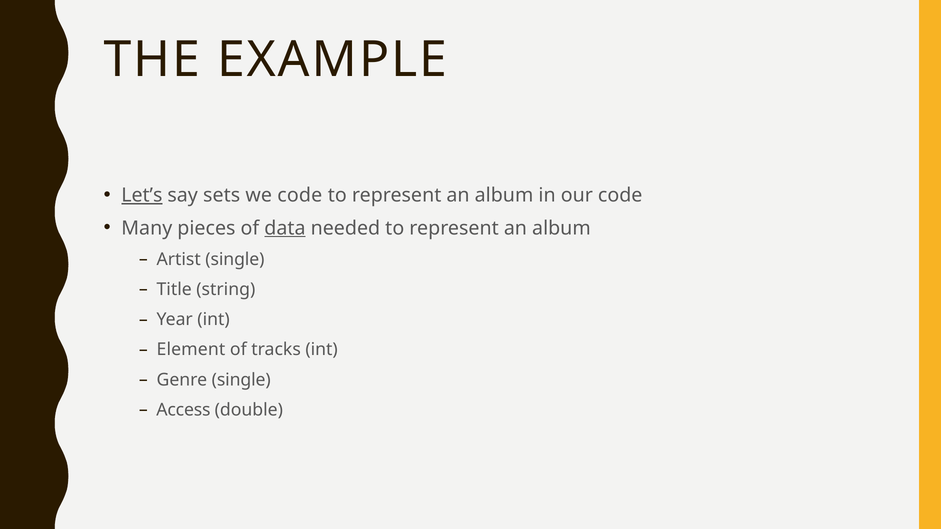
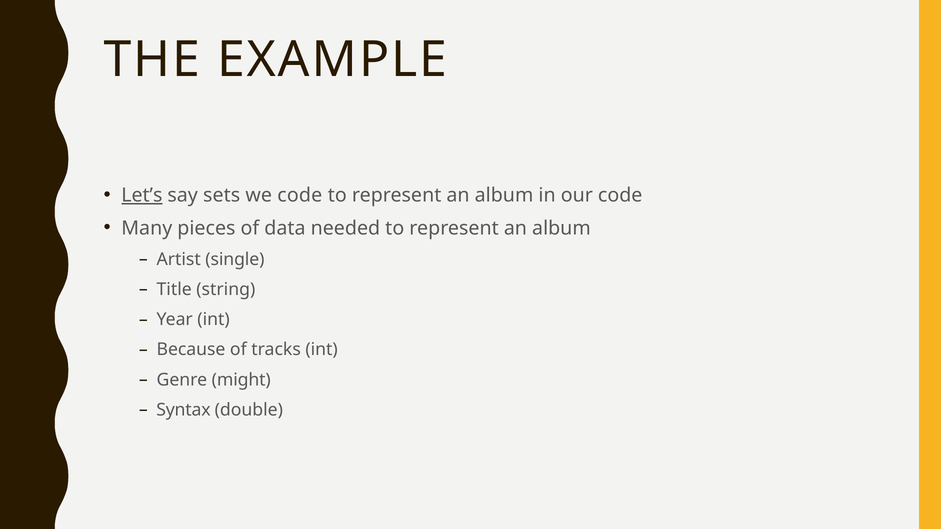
data underline: present -> none
Element: Element -> Because
Genre single: single -> might
Access: Access -> Syntax
